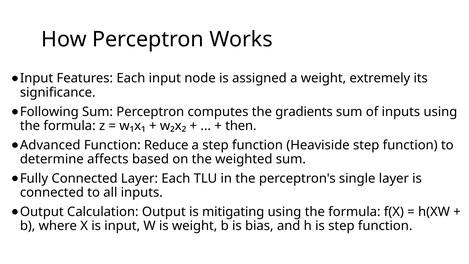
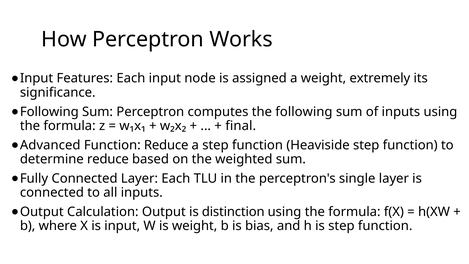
the gradients: gradients -> following
then: then -> final
determine affects: affects -> reduce
mitigating: mitigating -> distinction
